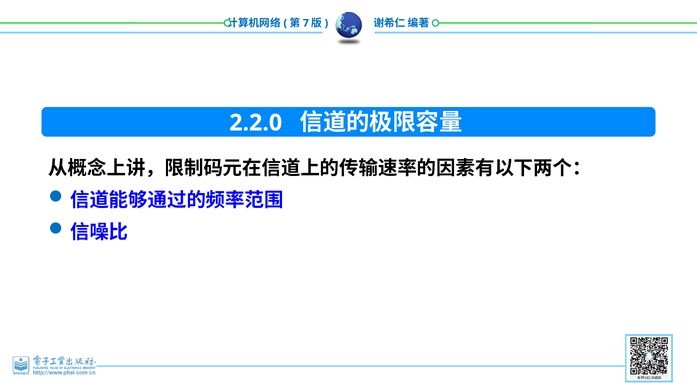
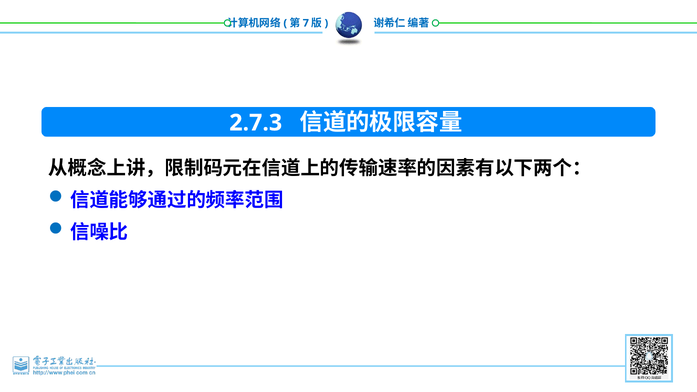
2.2.0: 2.2.0 -> 2.7.3
